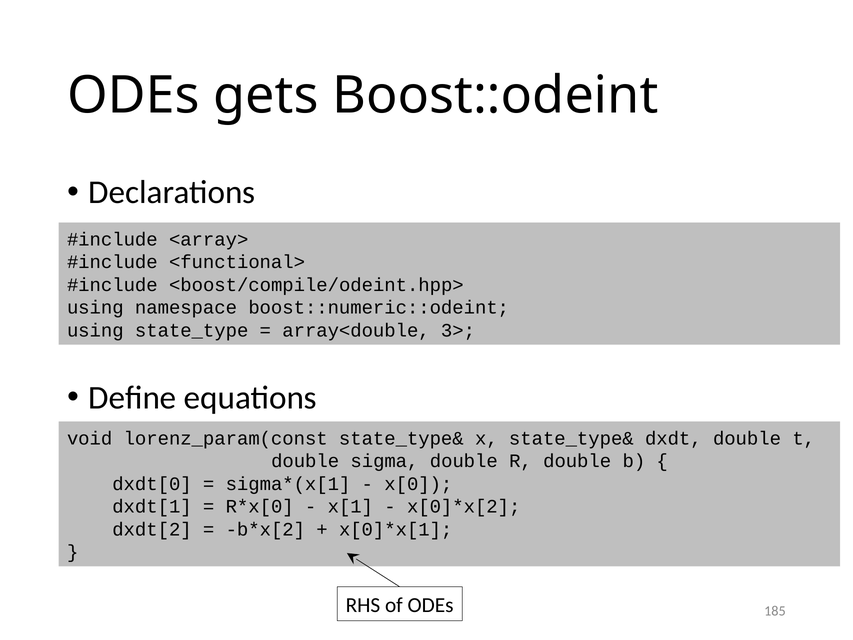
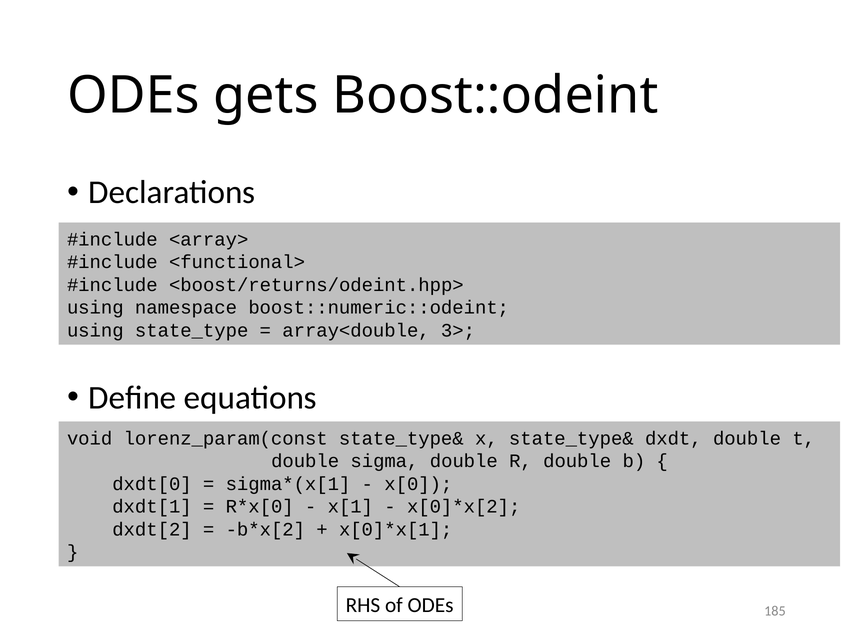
<boost/compile/odeint.hpp>: <boost/compile/odeint.hpp> -> <boost/returns/odeint.hpp>
